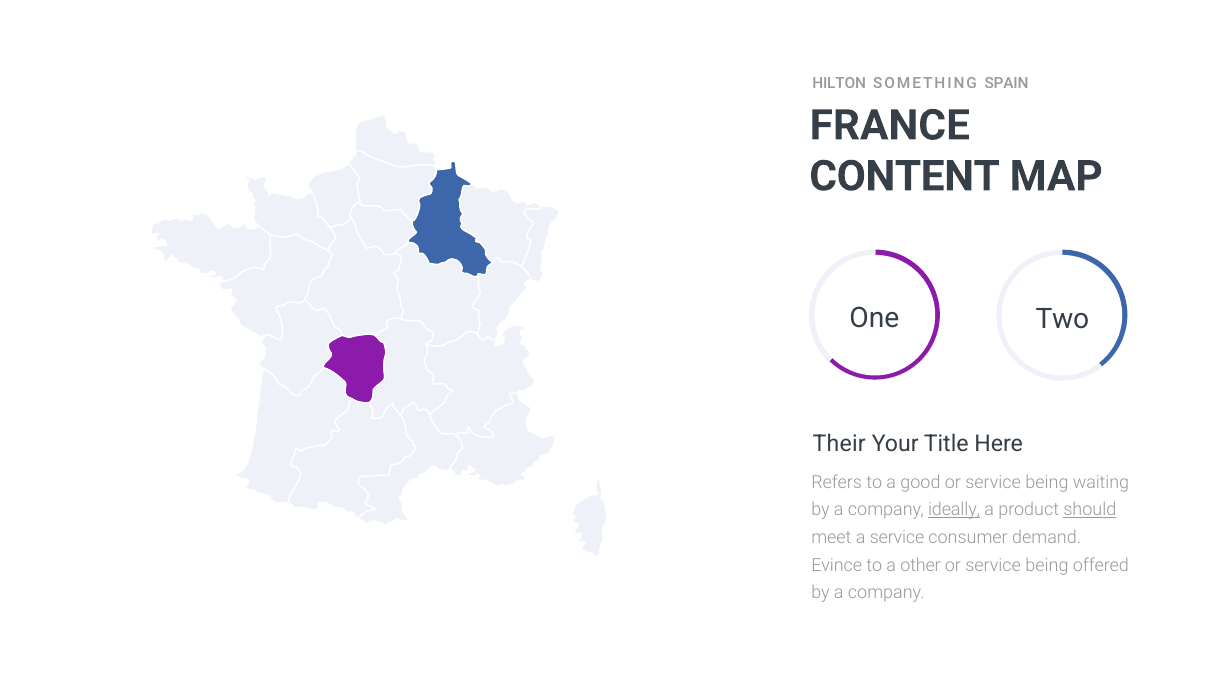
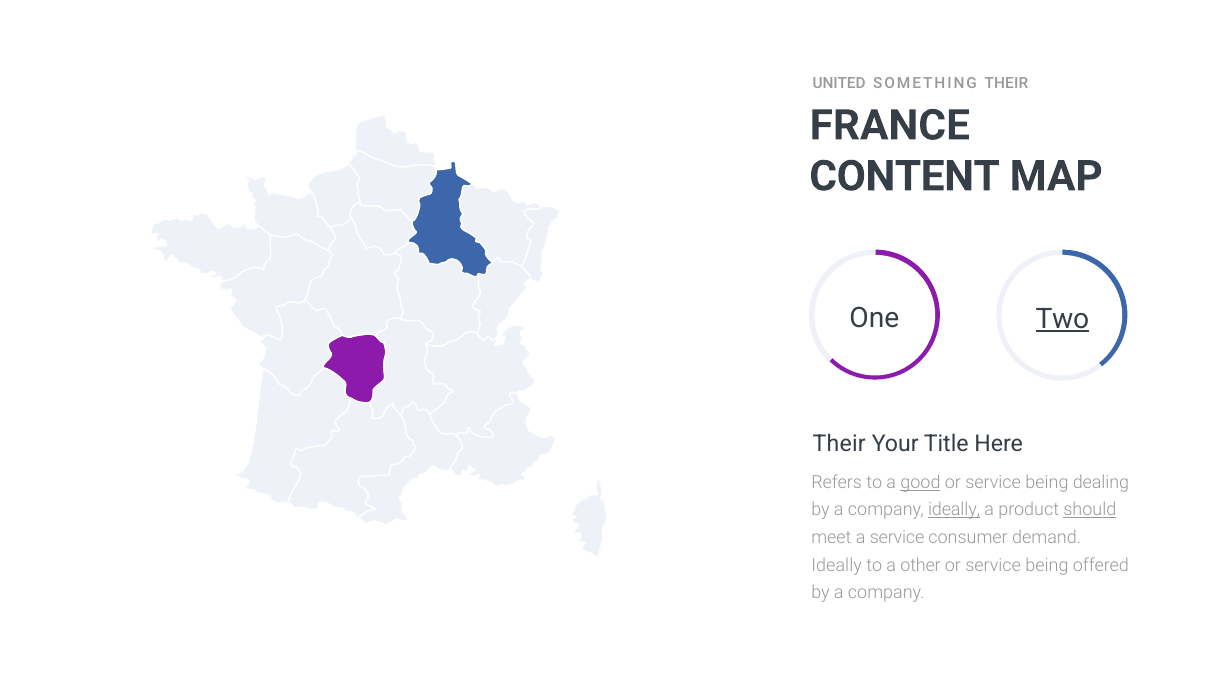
HILTON: HILTON -> UNITED
SOMETHING SPAIN: SPAIN -> THEIR
Two underline: none -> present
good underline: none -> present
waiting: waiting -> dealing
Evince at (837, 565): Evince -> Ideally
